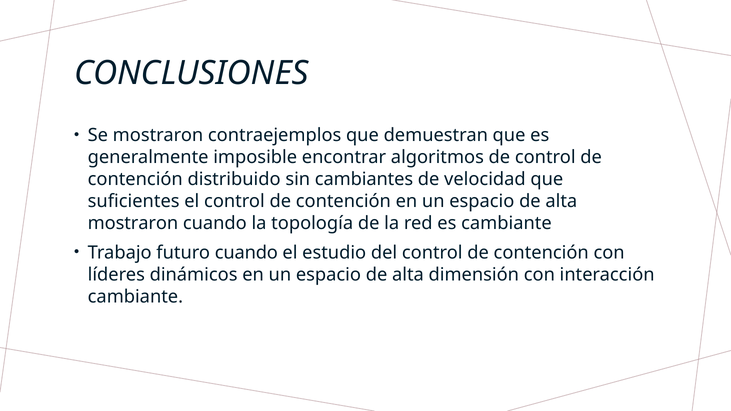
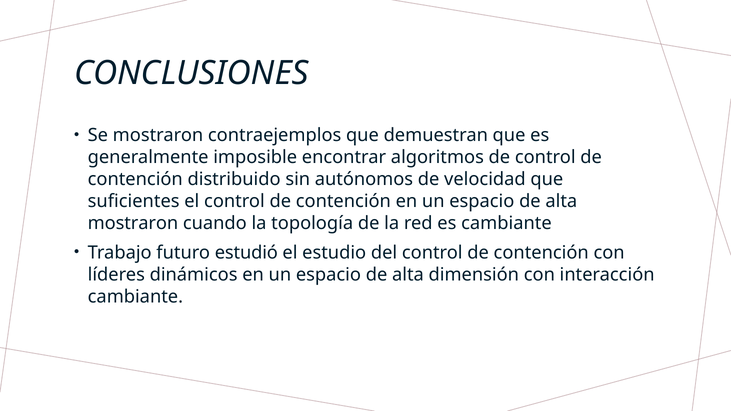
cambiantes: cambiantes -> autónomos
futuro cuando: cuando -> estudió
